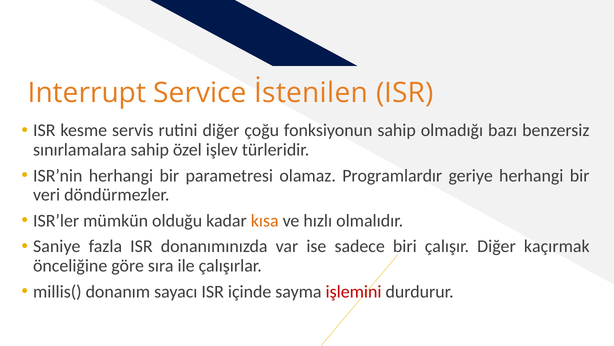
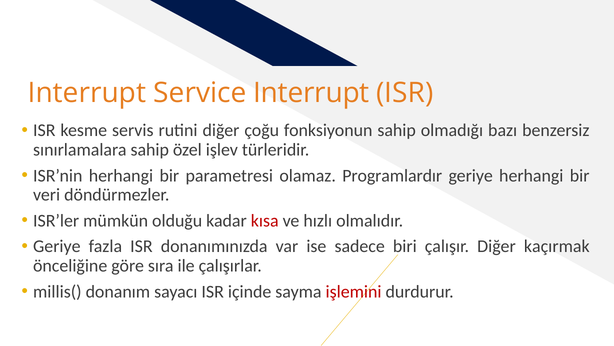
Service İstenilen: İstenilen -> Interrupt
kısa colour: orange -> red
Saniye at (57, 246): Saniye -> Geriye
